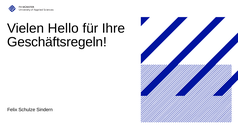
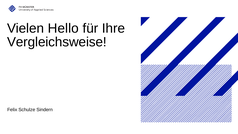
Geschäftsregeln: Geschäftsregeln -> Vergleichsweise
